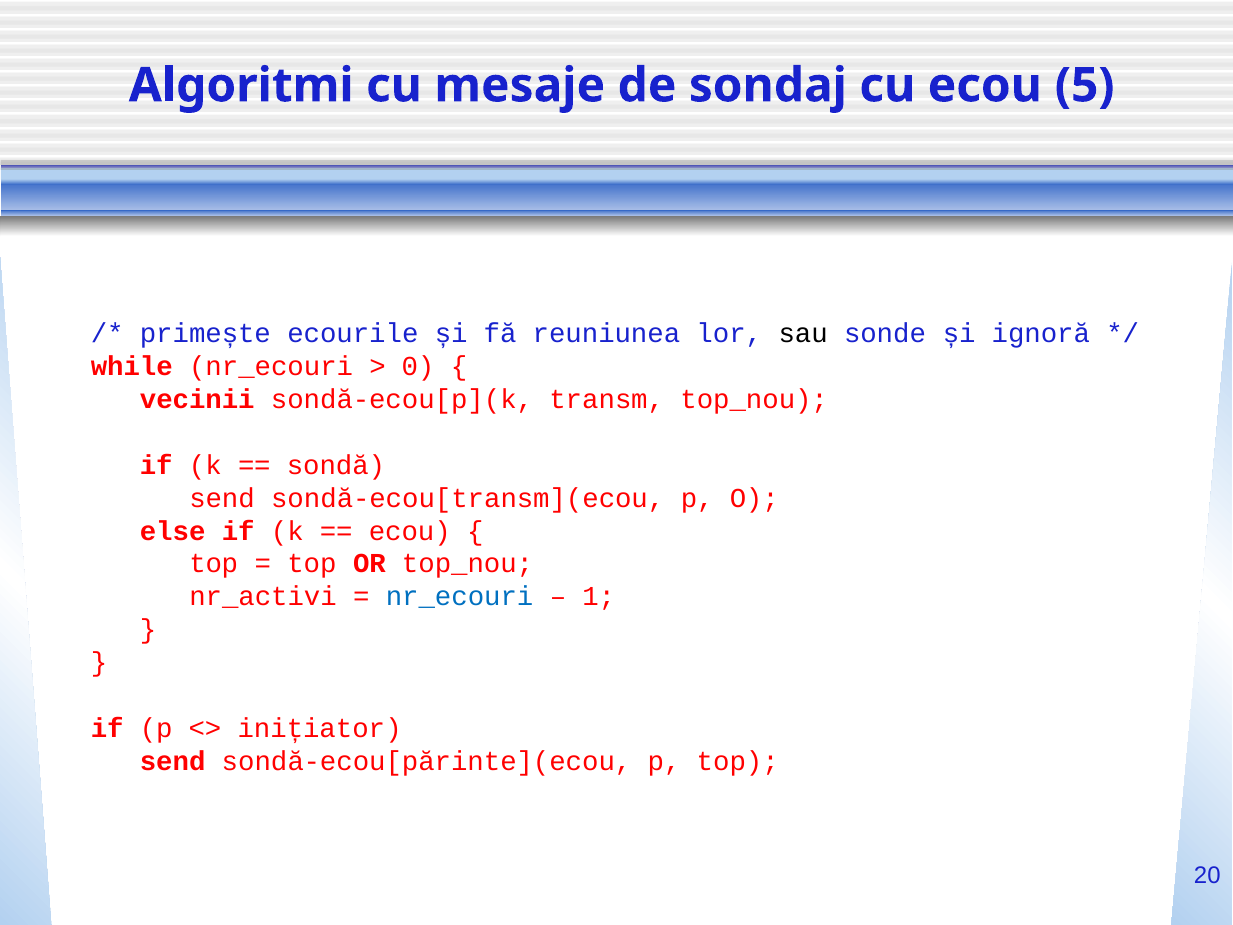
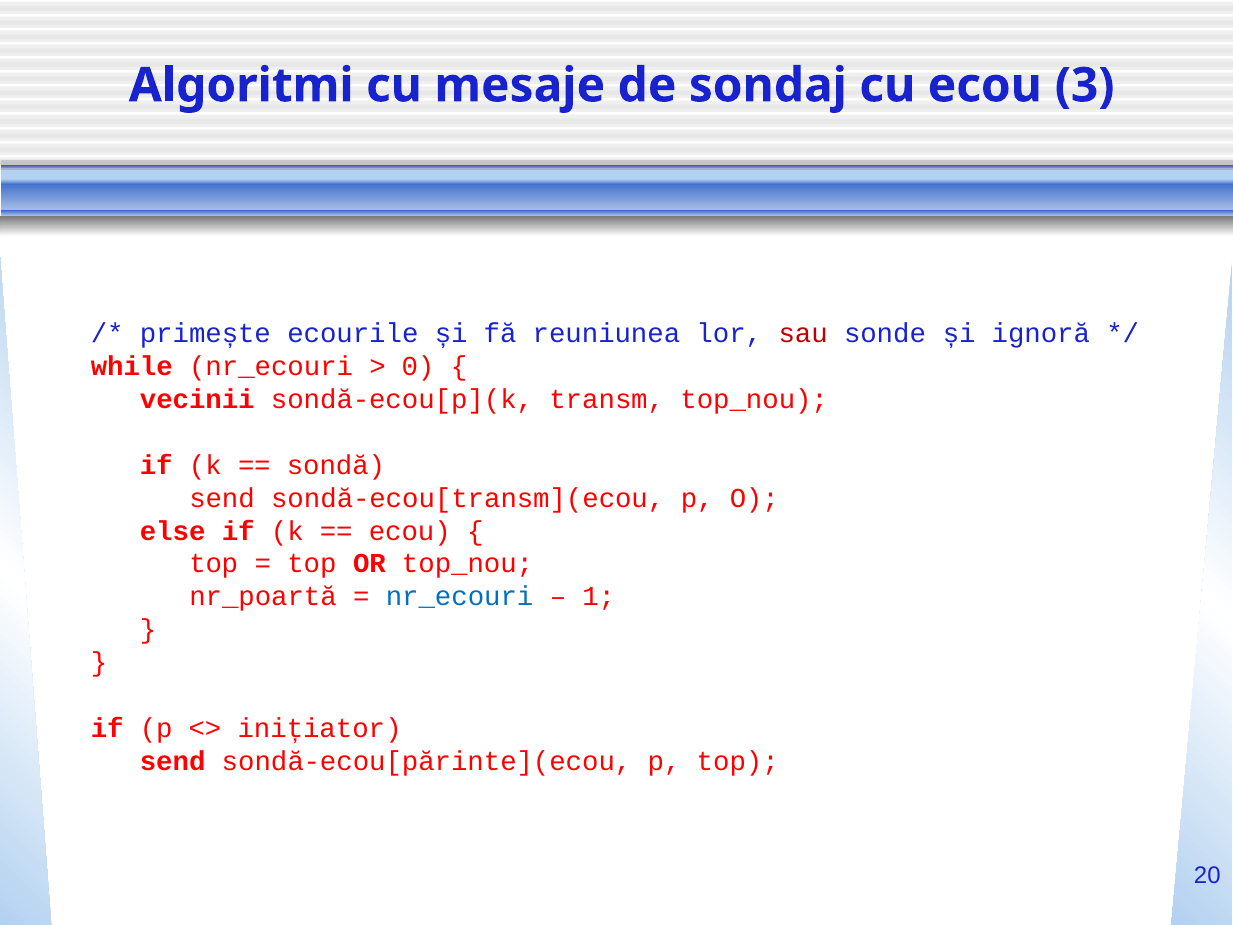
5: 5 -> 3
sau colour: black -> red
nr_activi: nr_activi -> nr_poartă
